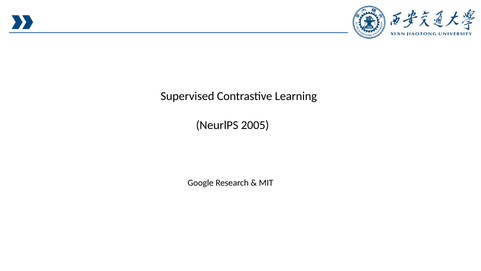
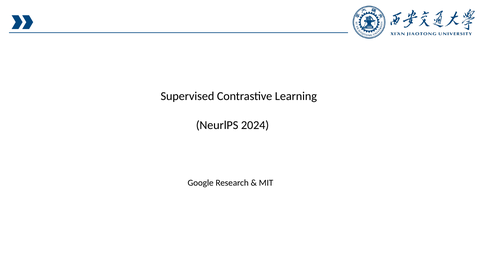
2005: 2005 -> 2024
